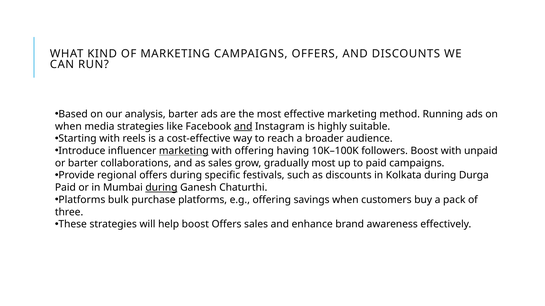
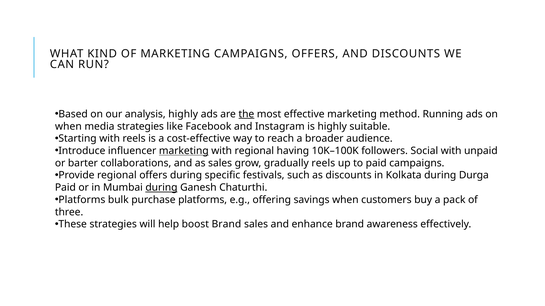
analysis barter: barter -> highly
the underline: none -> present
and at (243, 127) underline: present -> none
with offering: offering -> regional
followers Boost: Boost -> Social
gradually most: most -> reels
boost Offers: Offers -> Brand
